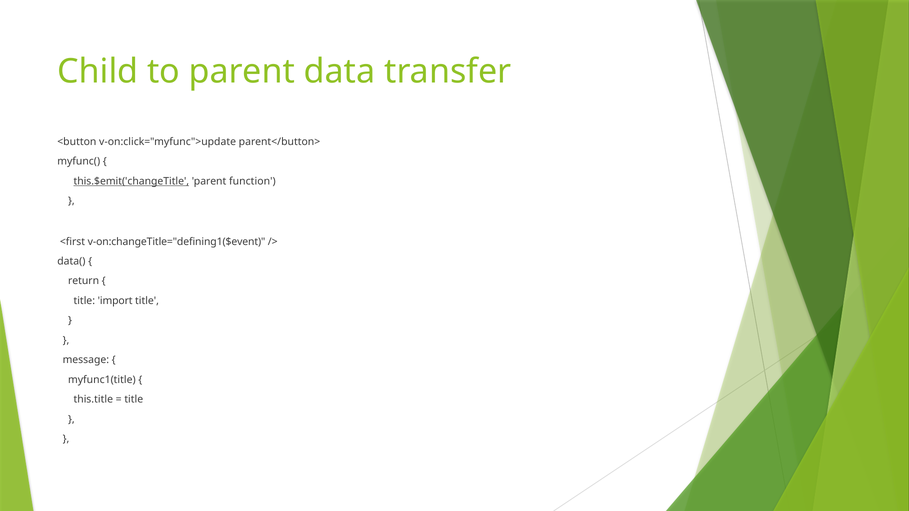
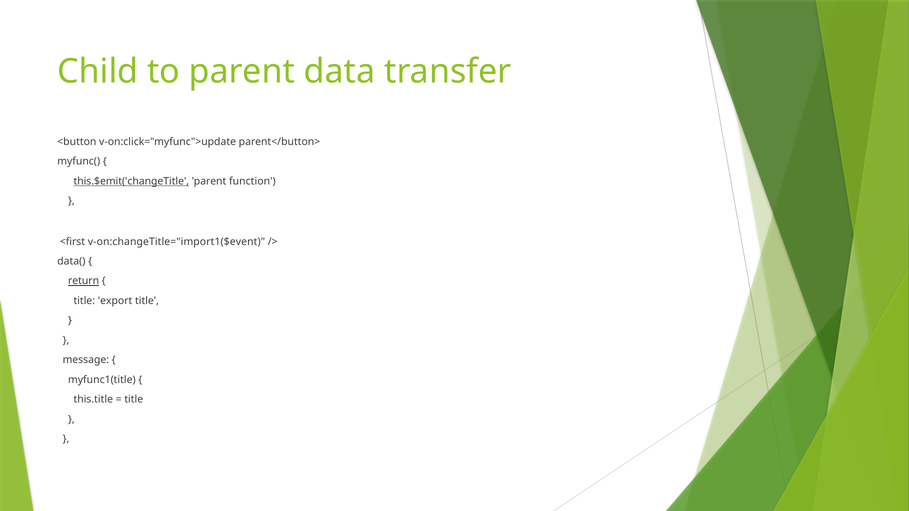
v-on:changeTitle="defining1($event: v-on:changeTitle="defining1($event -> v-on:changeTitle="import1($event
return underline: none -> present
import: import -> export
